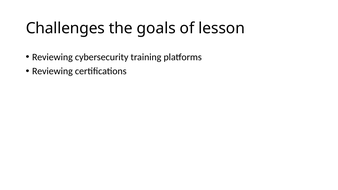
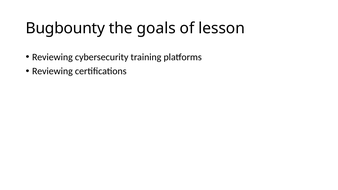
Challenges: Challenges -> Bugbounty
